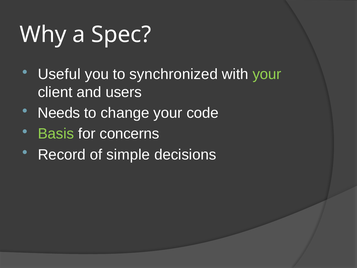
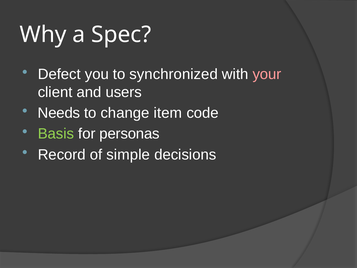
Useful: Useful -> Defect
your at (267, 74) colour: light green -> pink
change your: your -> item
concerns: concerns -> personas
